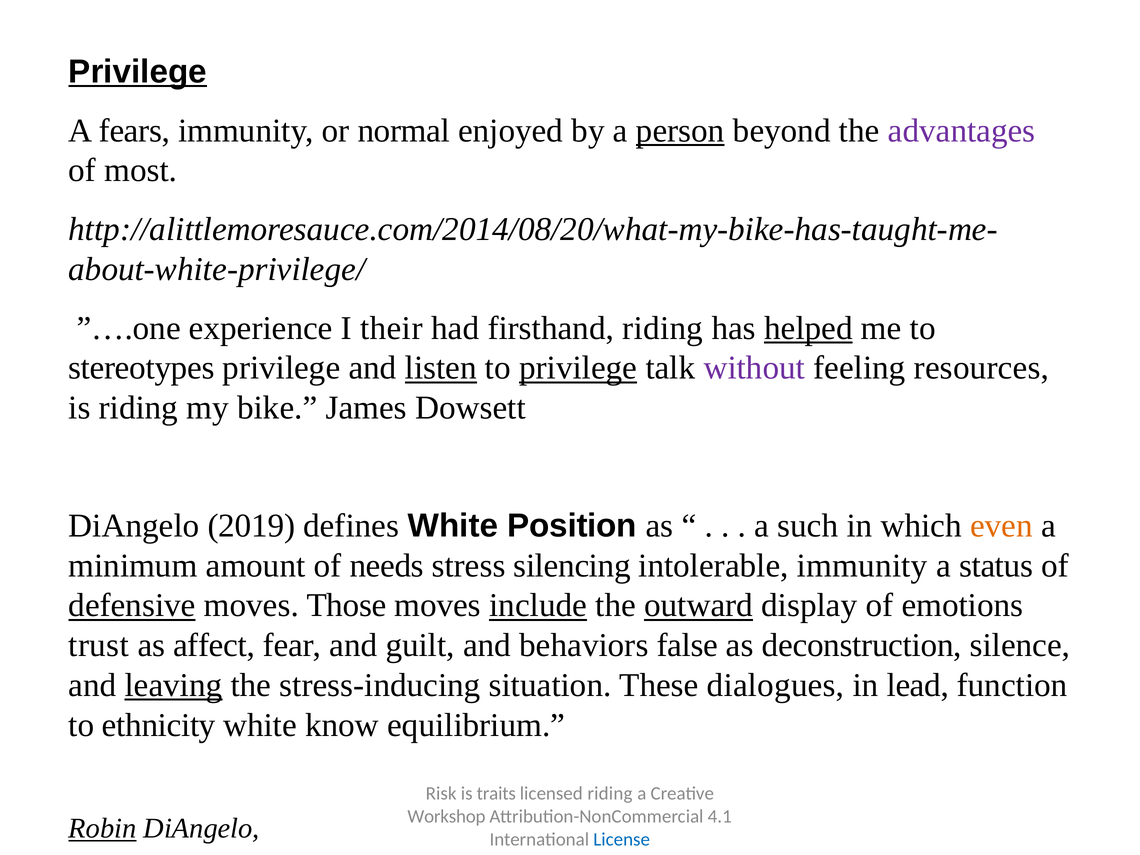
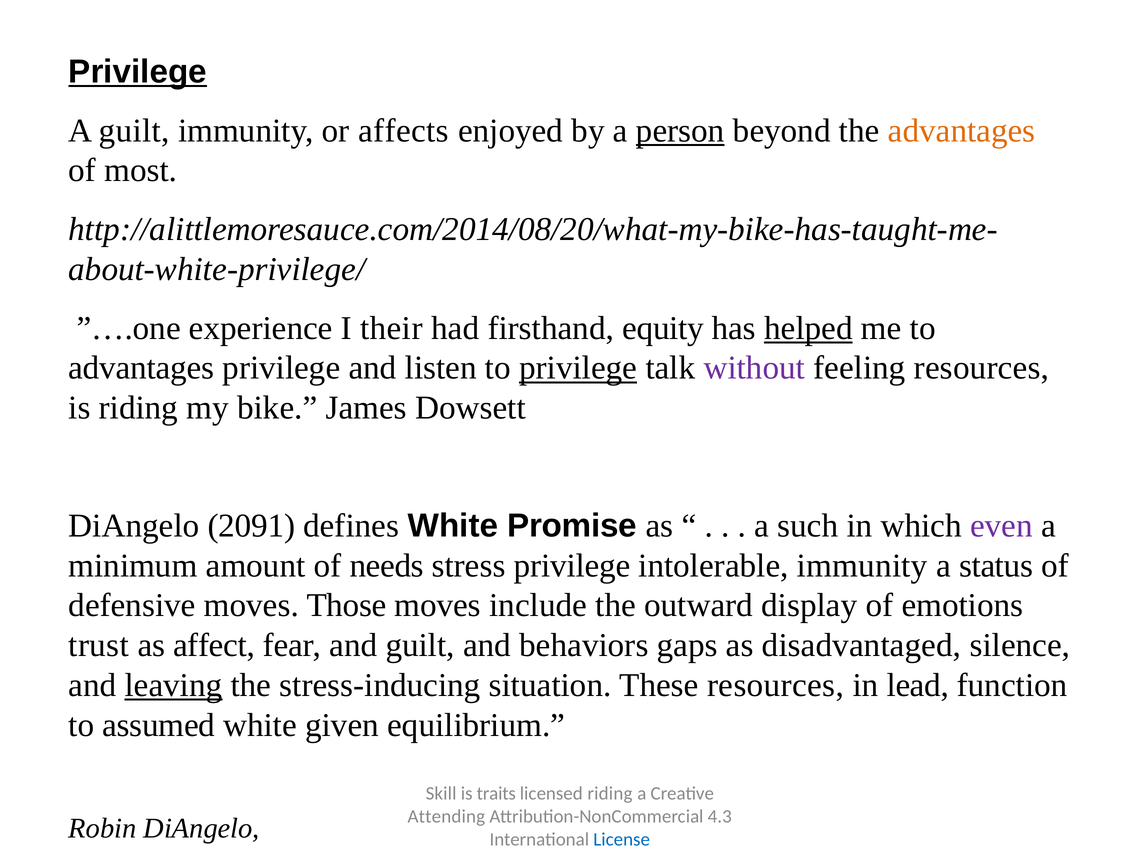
A fears: fears -> guilt
normal: normal -> affects
advantages at (962, 131) colour: purple -> orange
firsthand riding: riding -> equity
stereotypes at (141, 368): stereotypes -> advantages
listen underline: present -> none
2019: 2019 -> 2091
Position: Position -> Promise
even colour: orange -> purple
stress silencing: silencing -> privilege
defensive underline: present -> none
include underline: present -> none
outward underline: present -> none
false: false -> gaps
deconstruction: deconstruction -> disadvantaged
These dialogues: dialogues -> resources
ethnicity: ethnicity -> assumed
know: know -> given
Risk: Risk -> Skill
Workshop: Workshop -> Attending
4.1: 4.1 -> 4.3
Robin underline: present -> none
